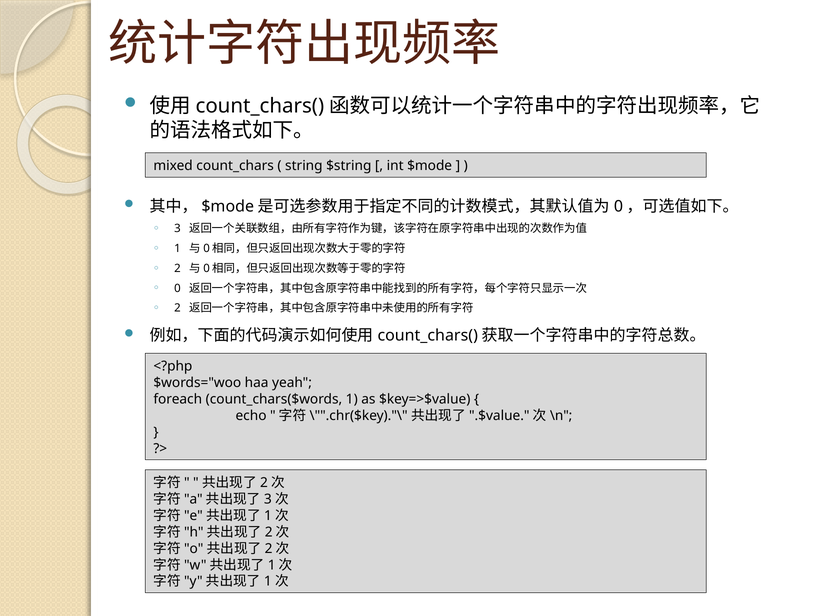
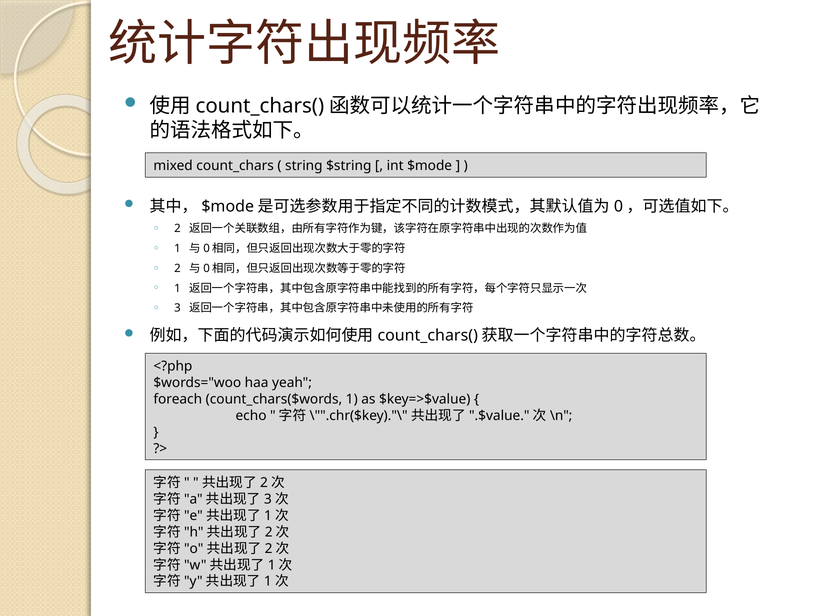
3 at (177, 229): 3 -> 2
0 at (177, 288): 0 -> 1
2 at (177, 308): 2 -> 3
